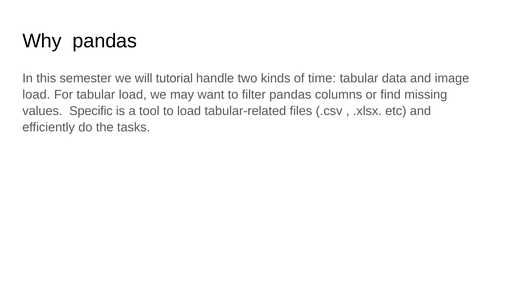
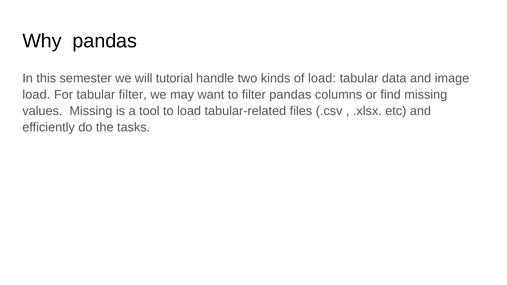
of time: time -> load
tabular load: load -> filter
values Specific: Specific -> Missing
